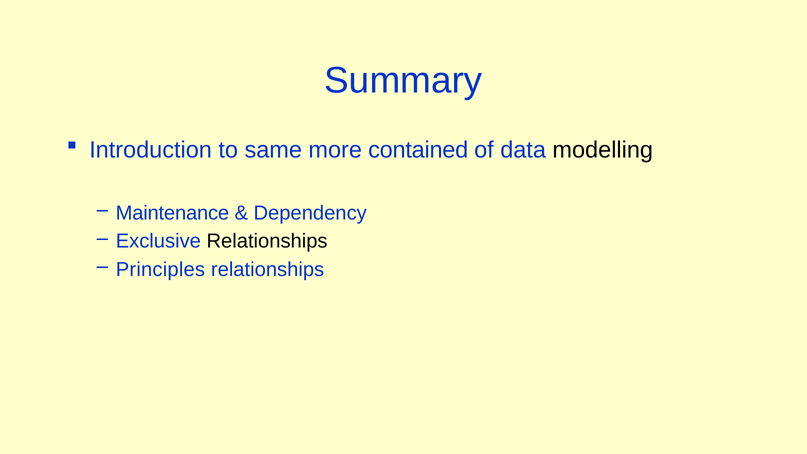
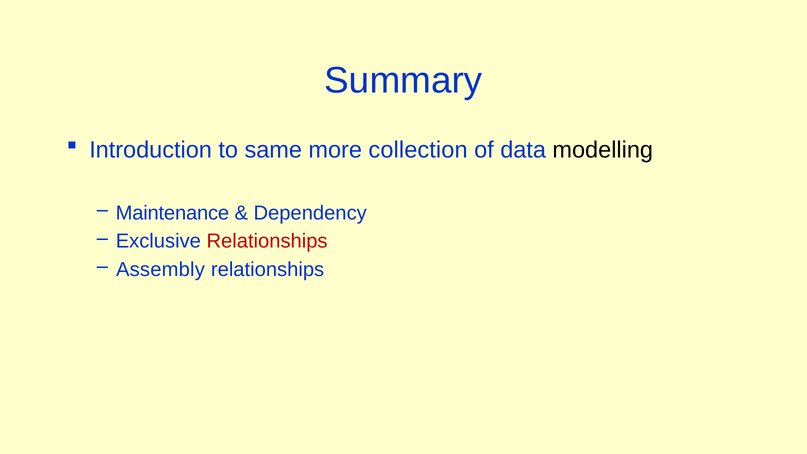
contained: contained -> collection
Relationships at (267, 241) colour: black -> red
Principles: Principles -> Assembly
